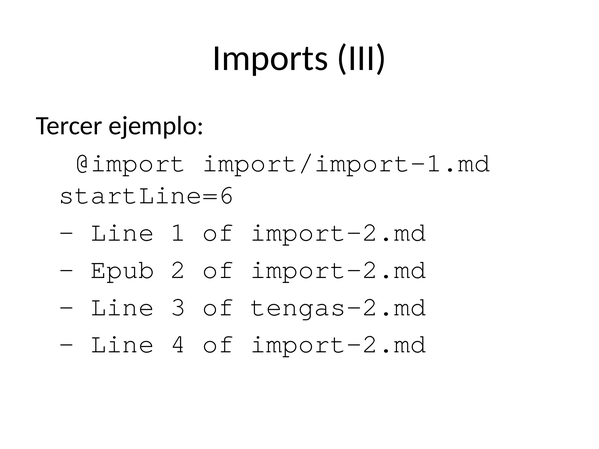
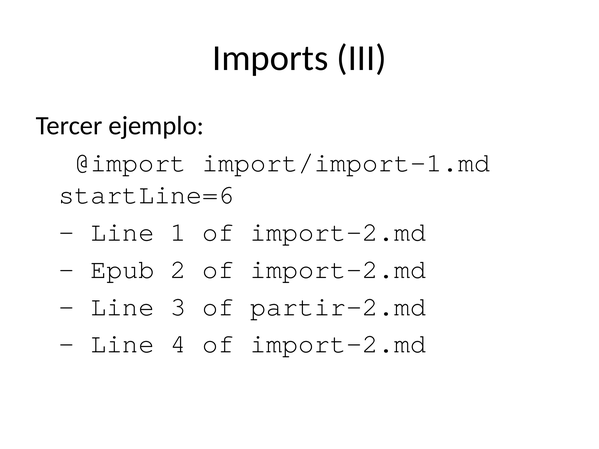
tengas-2.md: tengas-2.md -> partir-2.md
